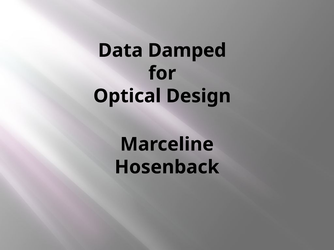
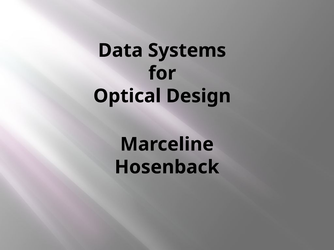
Damped: Damped -> Systems
